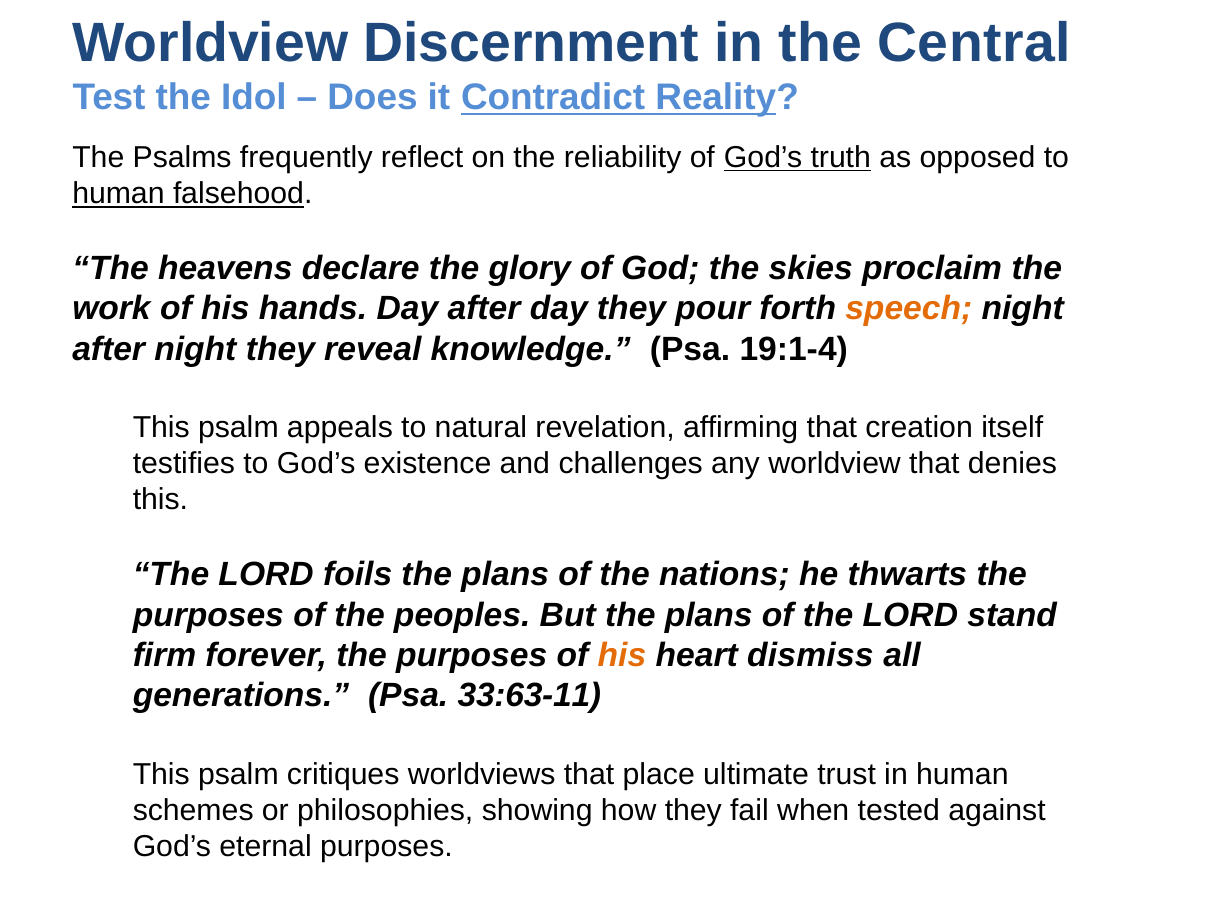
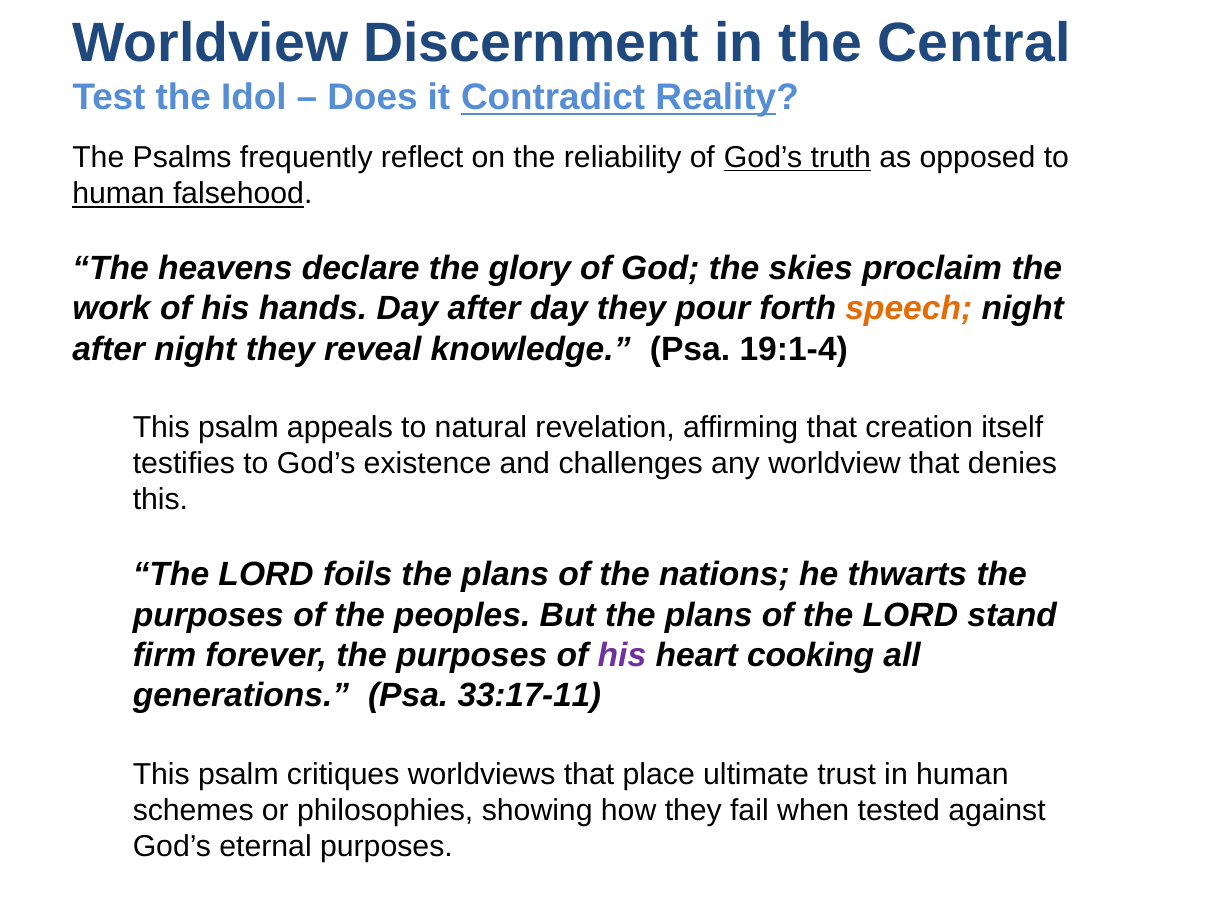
his at (622, 655) colour: orange -> purple
dismiss: dismiss -> cooking
33:63-11: 33:63-11 -> 33:17-11
